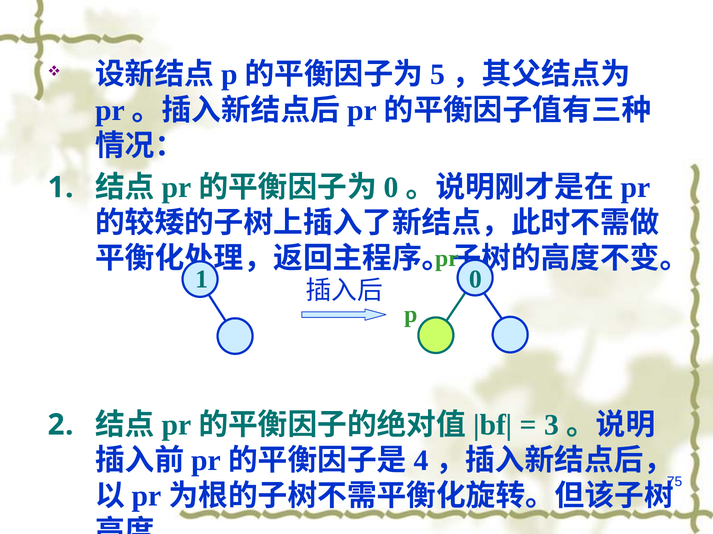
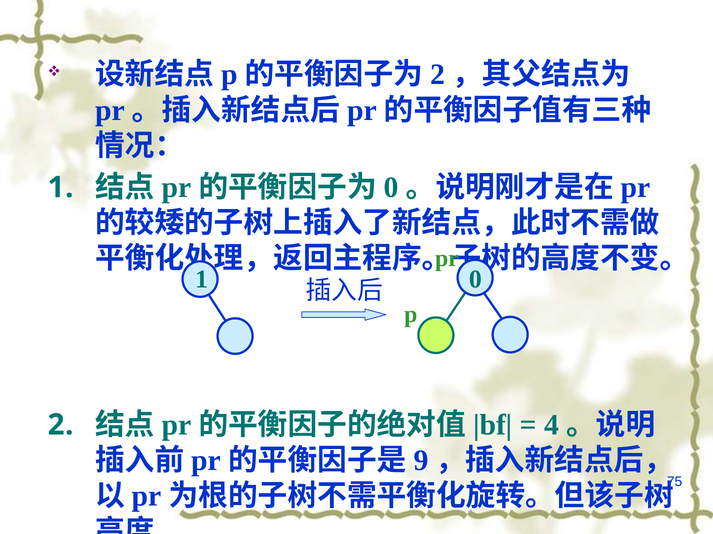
5 at (438, 75): 5 -> 2
3: 3 -> 4
4: 4 -> 9
